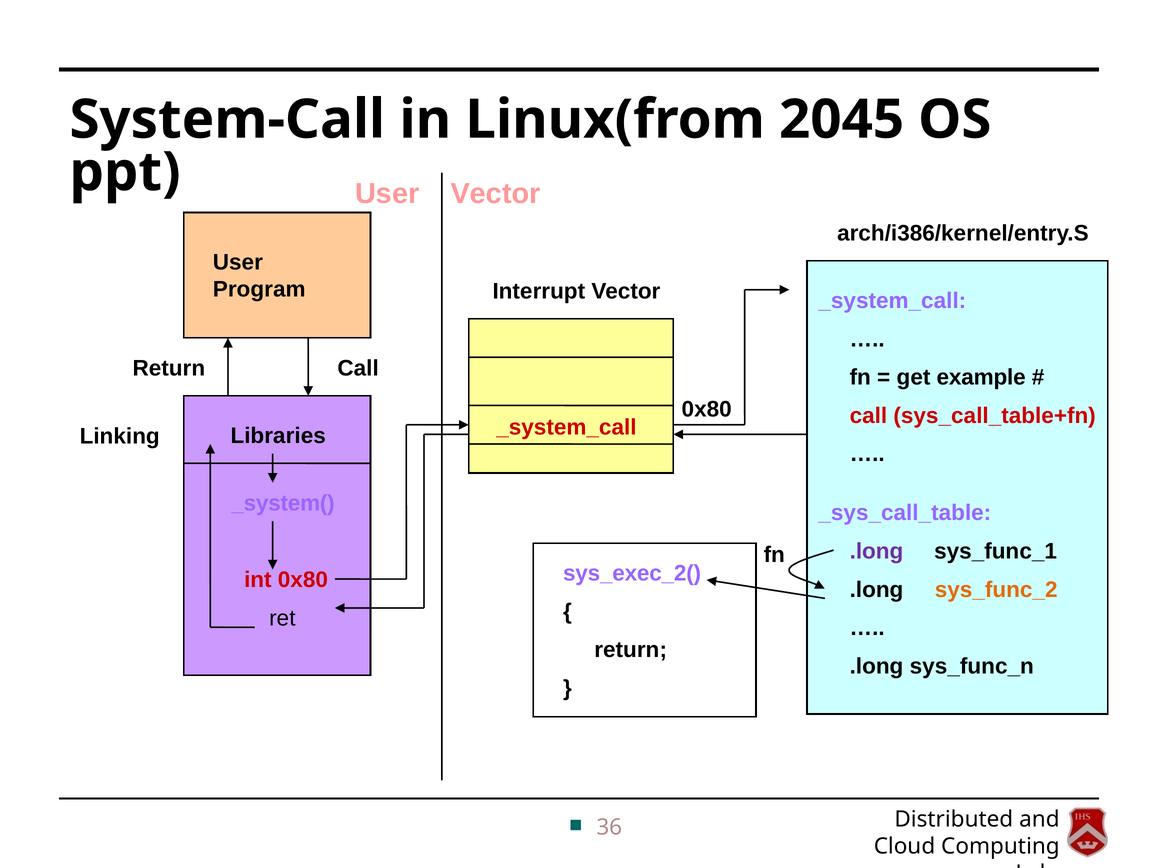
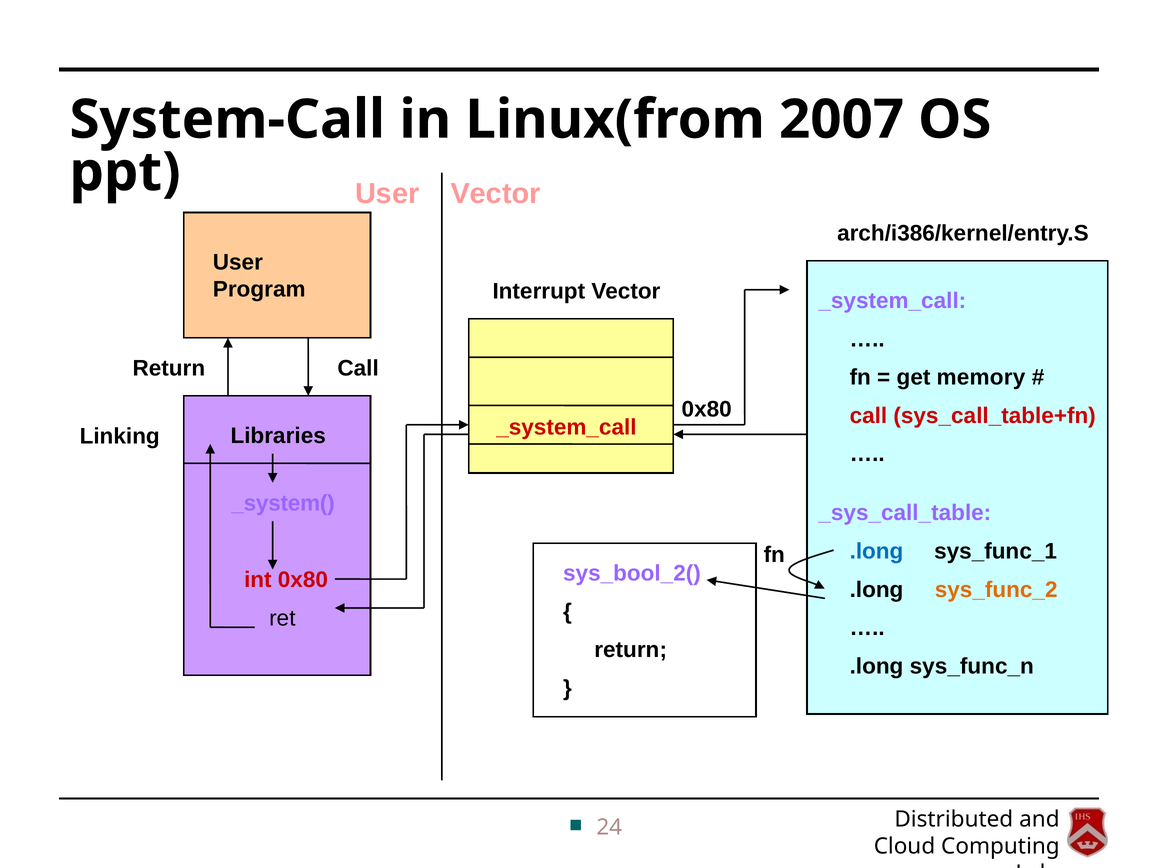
2045: 2045 -> 2007
example: example -> memory
.long at (876, 552) colour: purple -> blue
sys_exec_2(: sys_exec_2( -> sys_bool_2(
36: 36 -> 24
